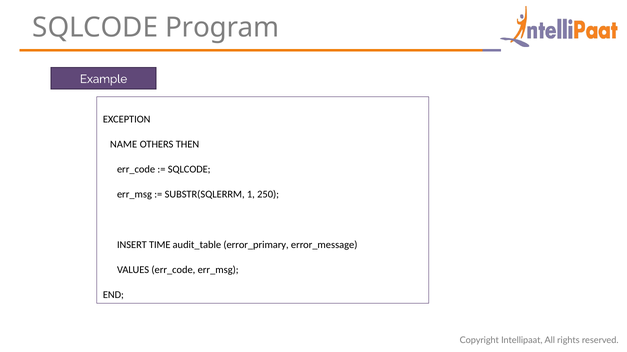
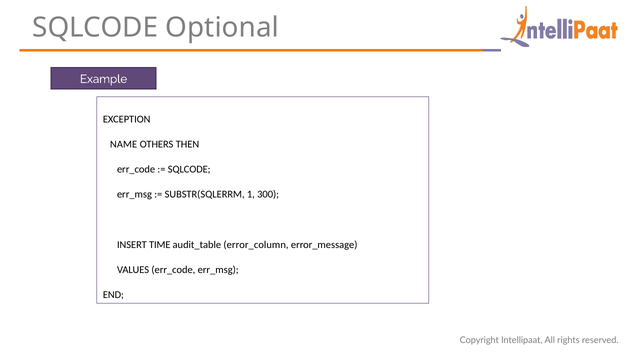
Program: Program -> Optional
250: 250 -> 300
error_primary: error_primary -> error_column
